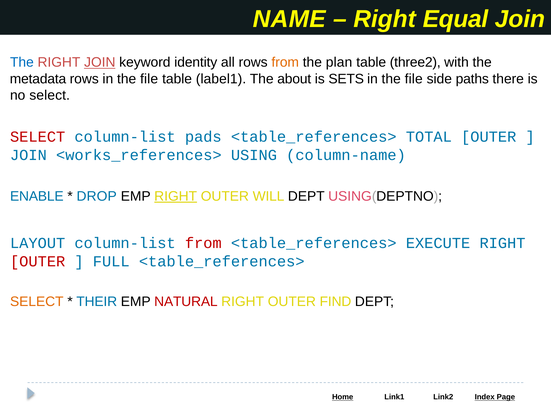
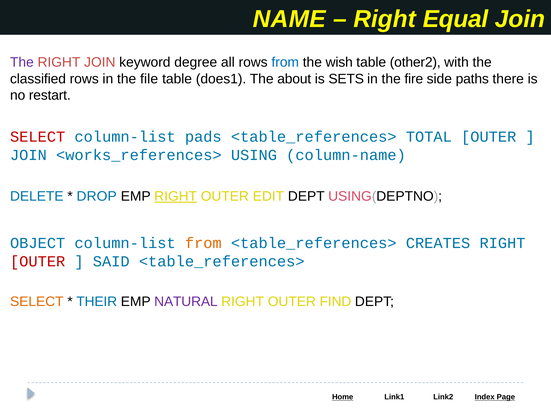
The at (22, 62) colour: blue -> purple
JOIN at (100, 62) underline: present -> none
identity: identity -> degree
from at (285, 62) colour: orange -> blue
plan: plan -> wish
three2: three2 -> other2
metadata: metadata -> classified
label1: label1 -> does1
file at (414, 79): file -> fire
no select: select -> restart
ENABLE: ENABLE -> DELETE
WILL: WILL -> EDIT
LAYOUT: LAYOUT -> OBJECT
from at (203, 243) colour: red -> orange
EXECUTE: EXECUTE -> CREATES
FULL: FULL -> SAID
NATURAL colour: red -> purple
